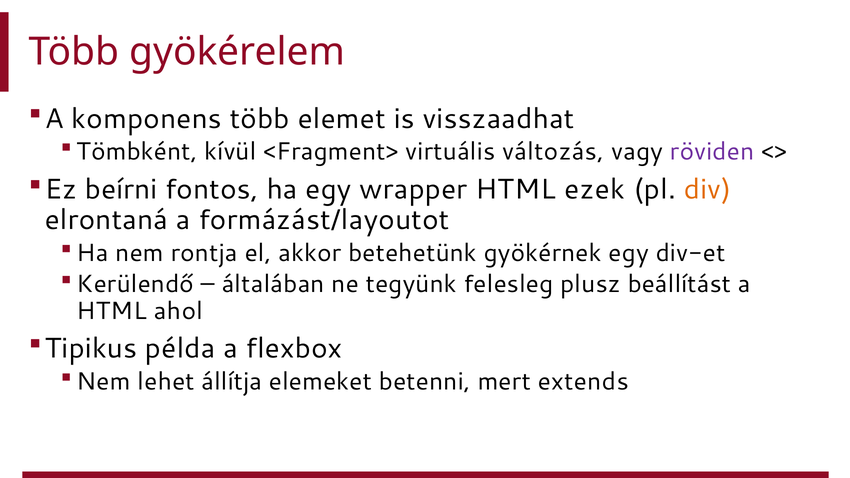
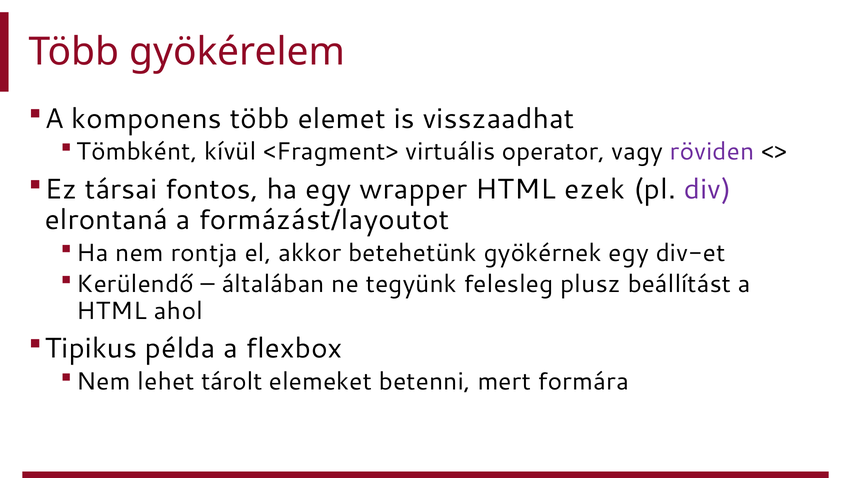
változás: változás -> operator
beírni: beírni -> társai
div colour: orange -> purple
állítja: állítja -> tárolt
extends: extends -> formára
